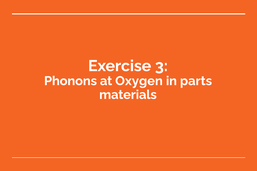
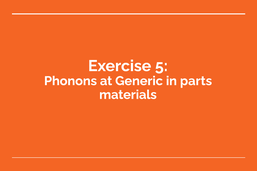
3: 3 -> 5
Oxygen: Oxygen -> Generic
